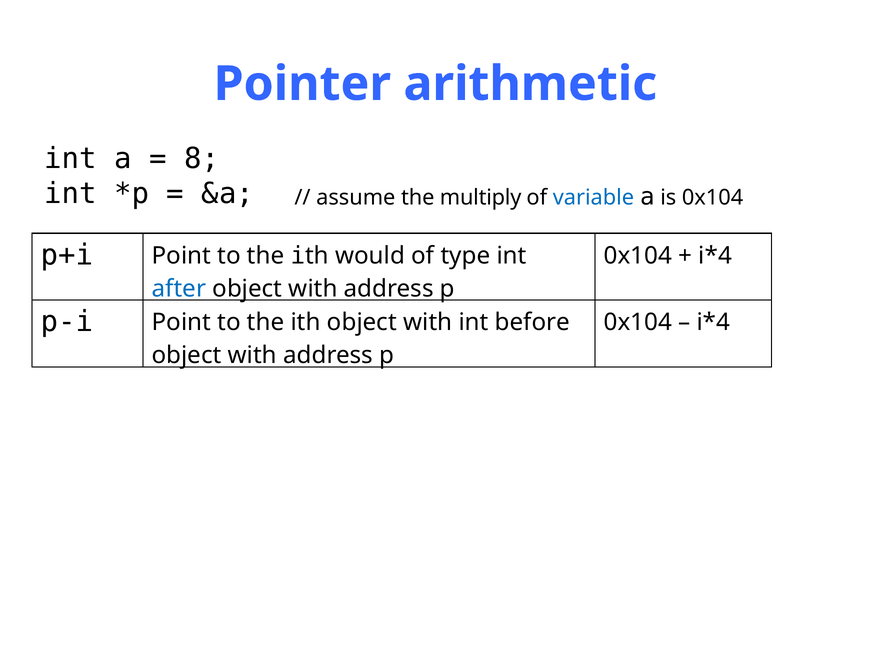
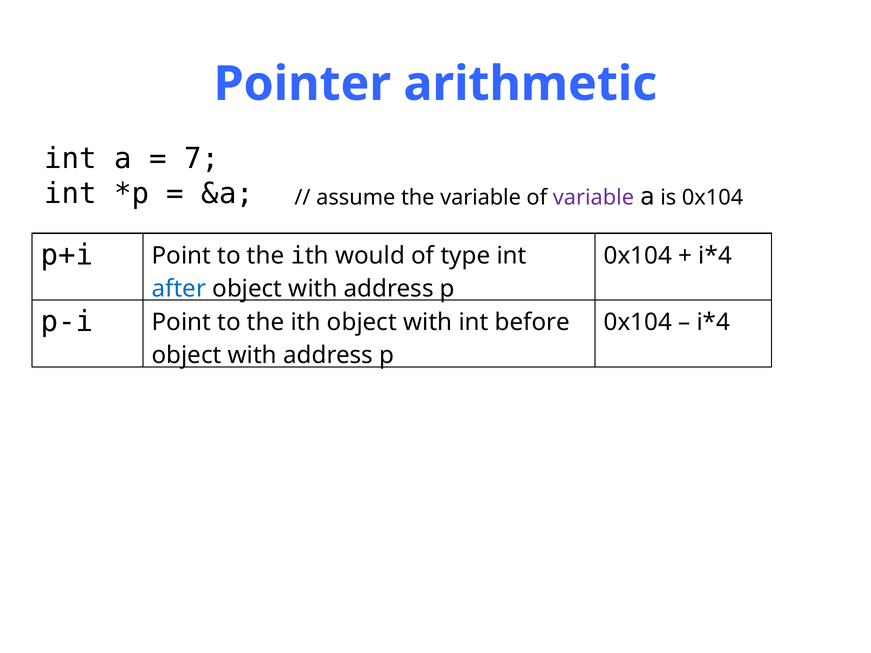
8: 8 -> 7
the multiply: multiply -> variable
variable at (593, 197) colour: blue -> purple
